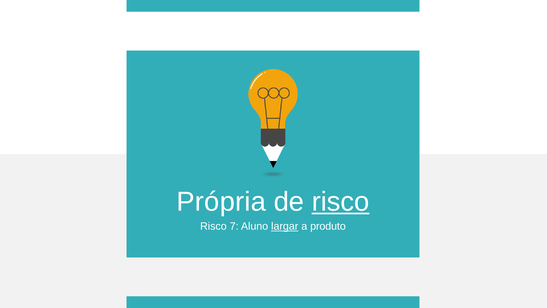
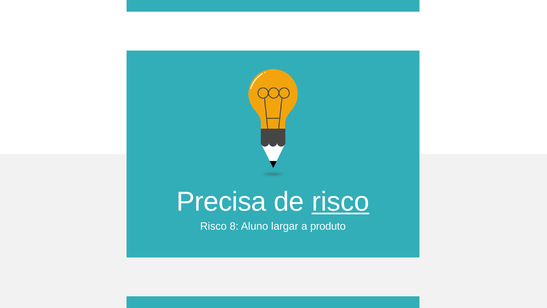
Própria: Própria -> Precisa
7: 7 -> 8
largar underline: present -> none
